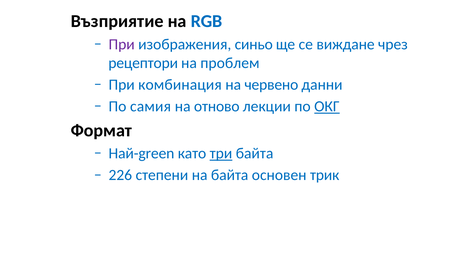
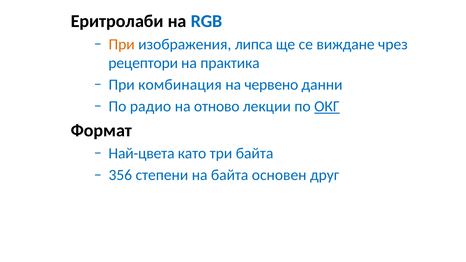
Възприятие: Възприятие -> Еритролаби
При at (122, 44) colour: purple -> orange
синьо: синьо -> липса
проблем: проблем -> практика
самия: самия -> радио
Най-green: Най-green -> Най-цвета
три underline: present -> none
226: 226 -> 356
трик: трик -> друг
